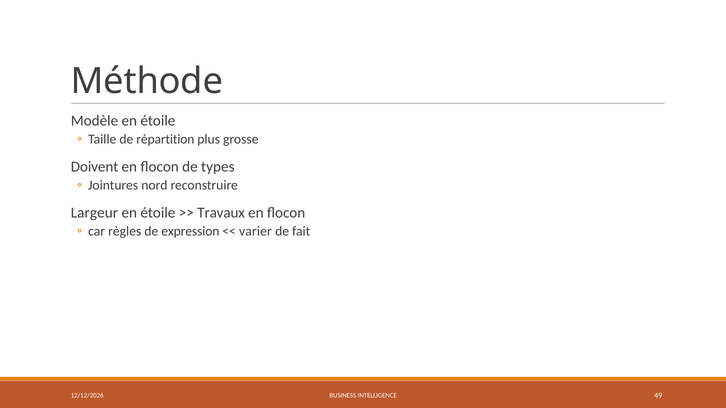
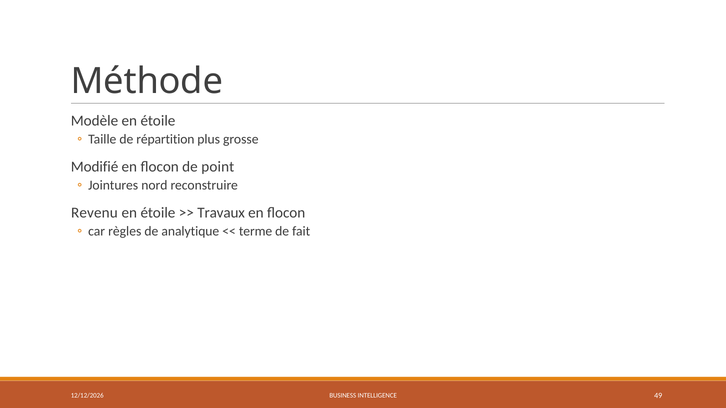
Doivent: Doivent -> Modifié
types: types -> point
Largeur: Largeur -> Revenu
expression: expression -> analytique
varier: varier -> terme
